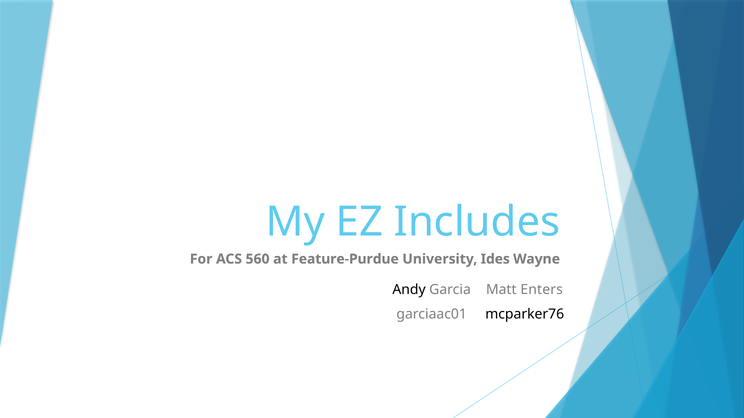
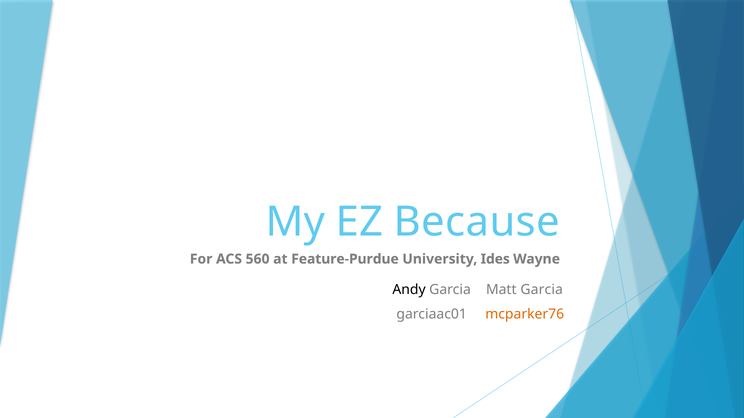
Includes: Includes -> Because
Matt Enters: Enters -> Garcia
mcparker76 colour: black -> orange
